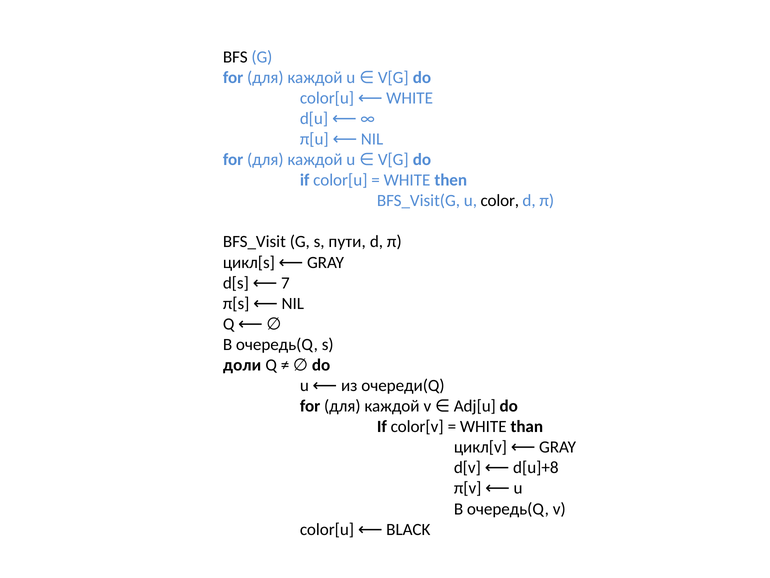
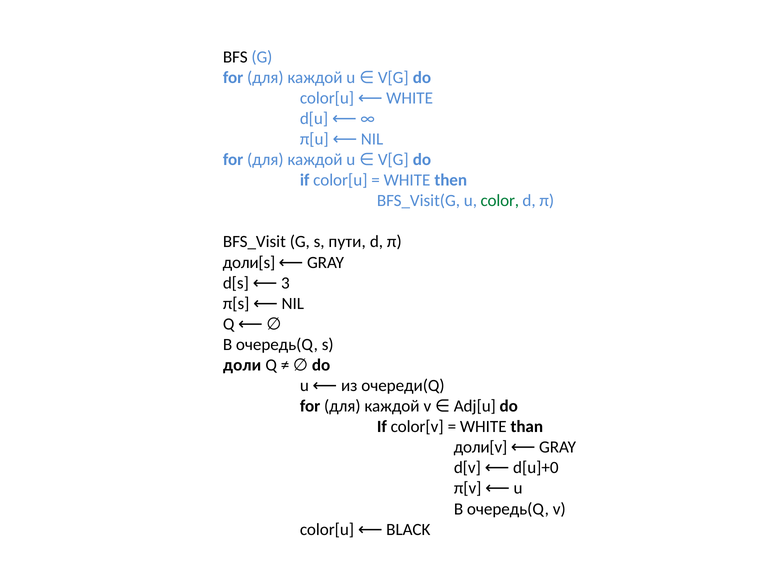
color colour: black -> green
цикл[s: цикл[s -> доли[s
7: 7 -> 3
цикл[v: цикл[v -> доли[v
d[u]+8: d[u]+8 -> d[u]+0
